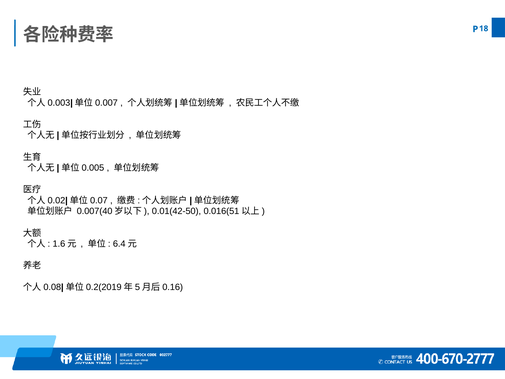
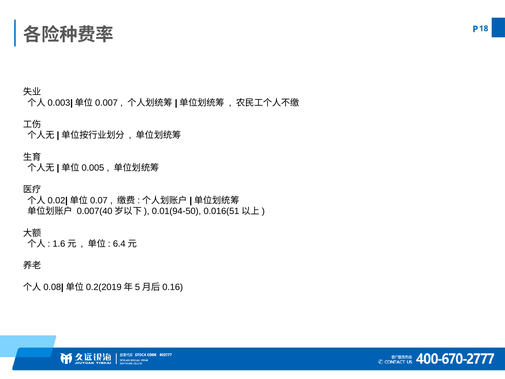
0.01(42-50: 0.01(42-50 -> 0.01(94-50
